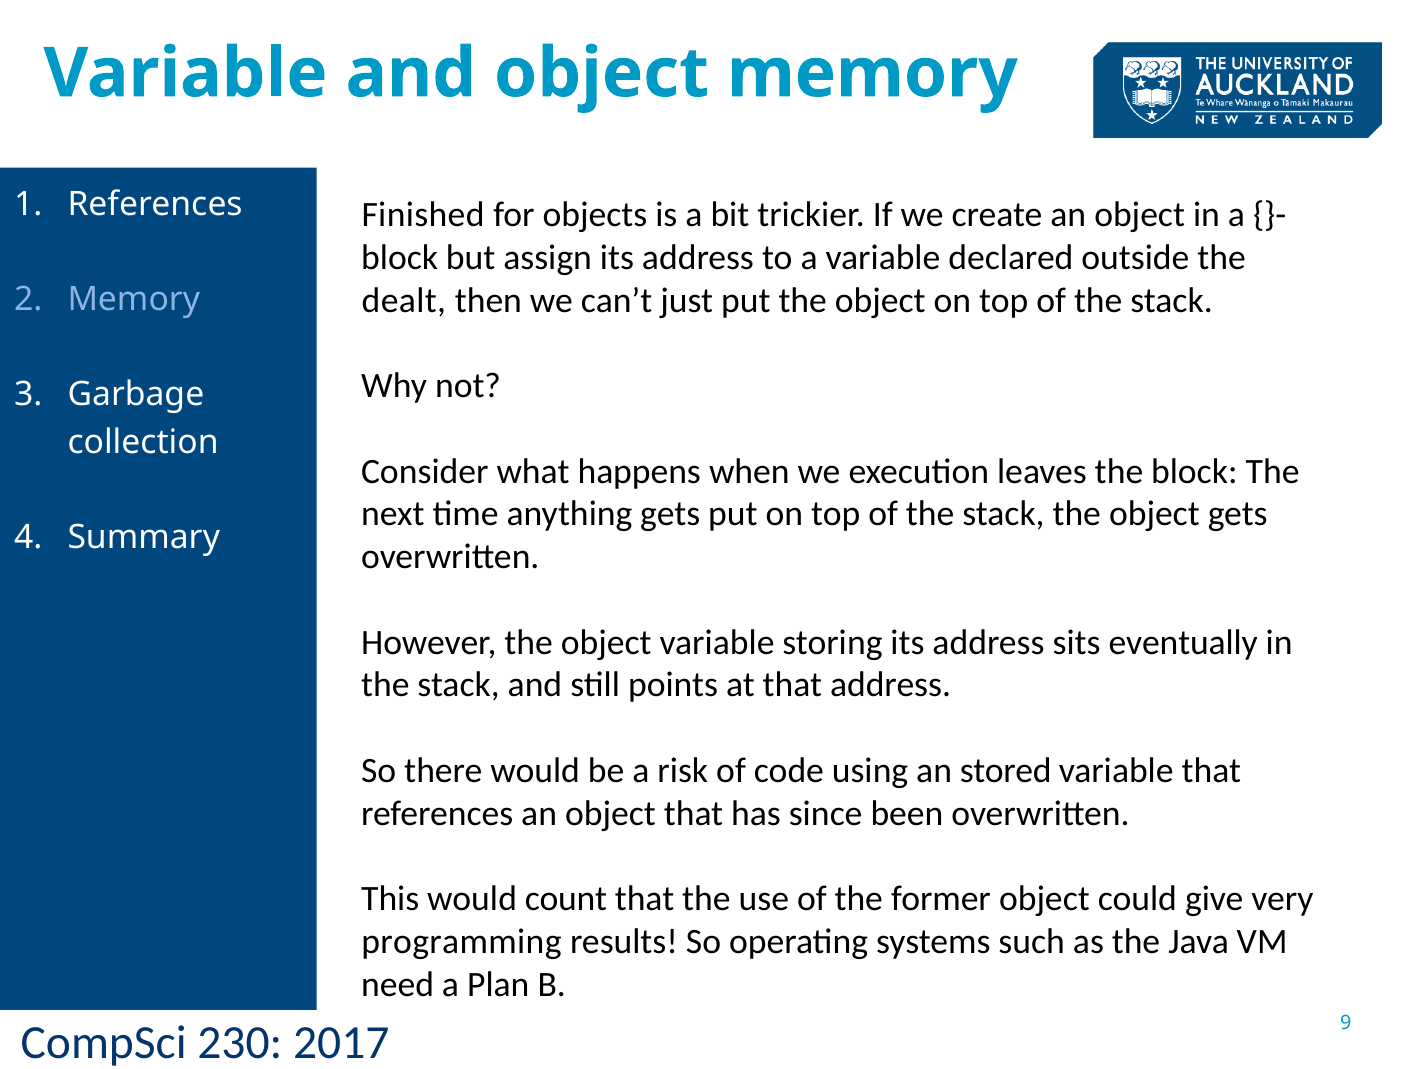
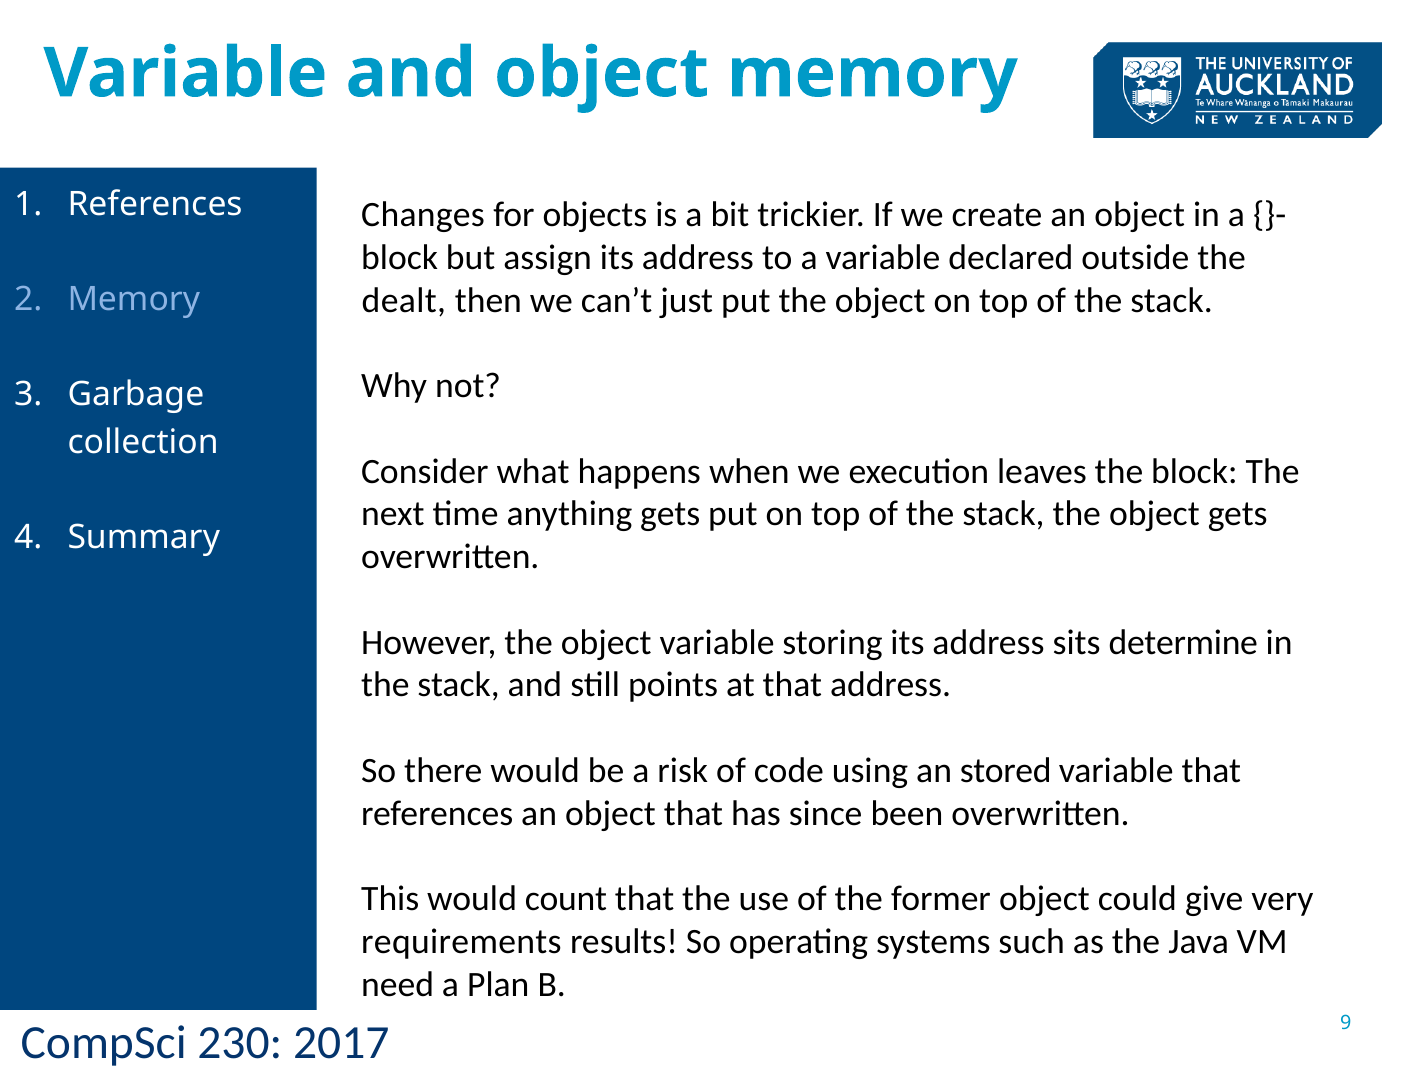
Finished: Finished -> Changes
eventually: eventually -> determine
programming: programming -> requirements
